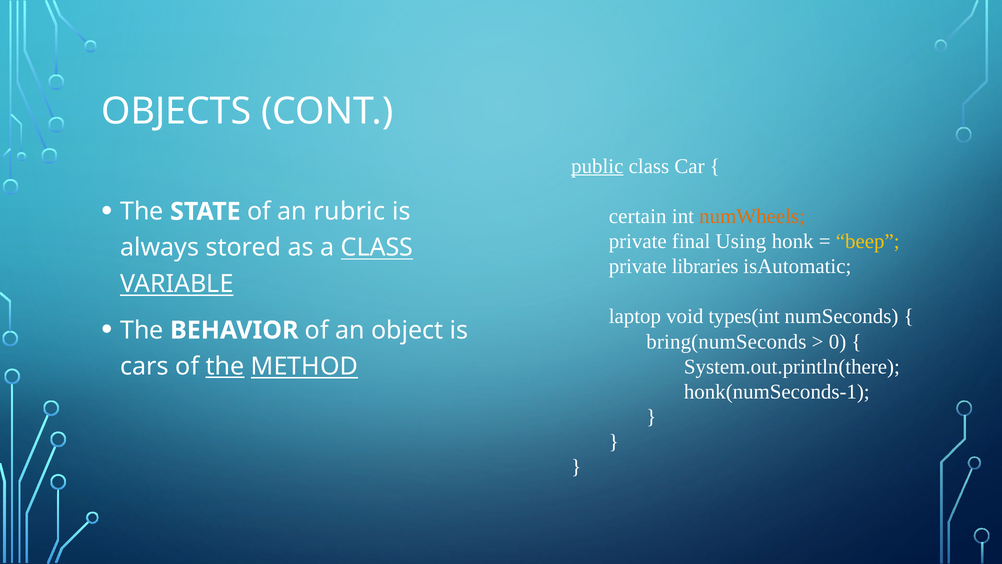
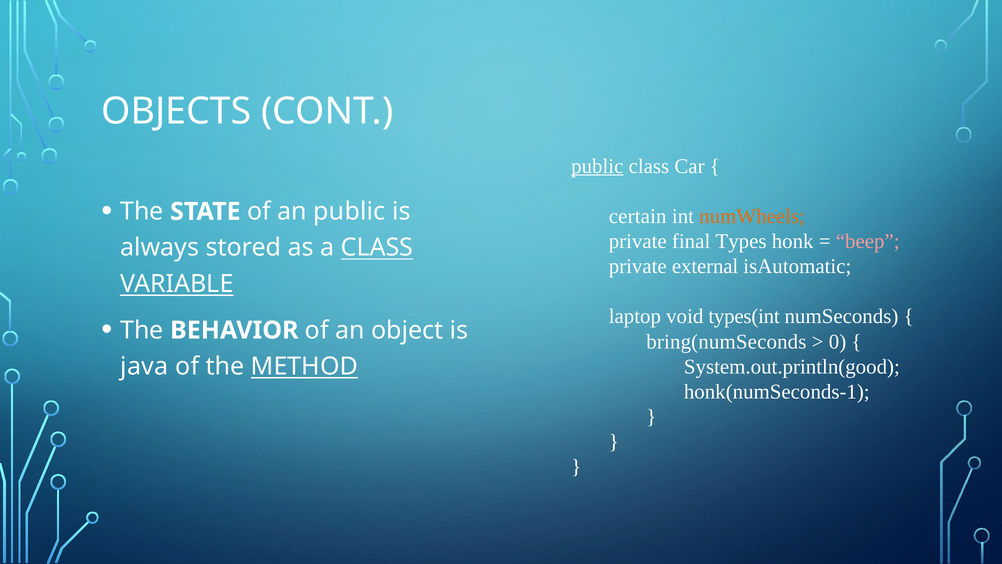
an rubric: rubric -> public
Using: Using -> Types
beep colour: yellow -> pink
libraries: libraries -> external
System.out.println(there: System.out.println(there -> System.out.println(good
cars: cars -> java
the at (225, 366) underline: present -> none
